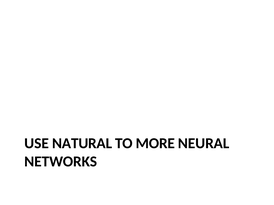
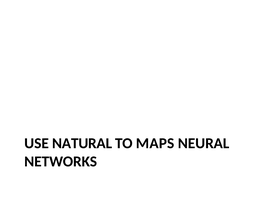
MORE: MORE -> MAPS
